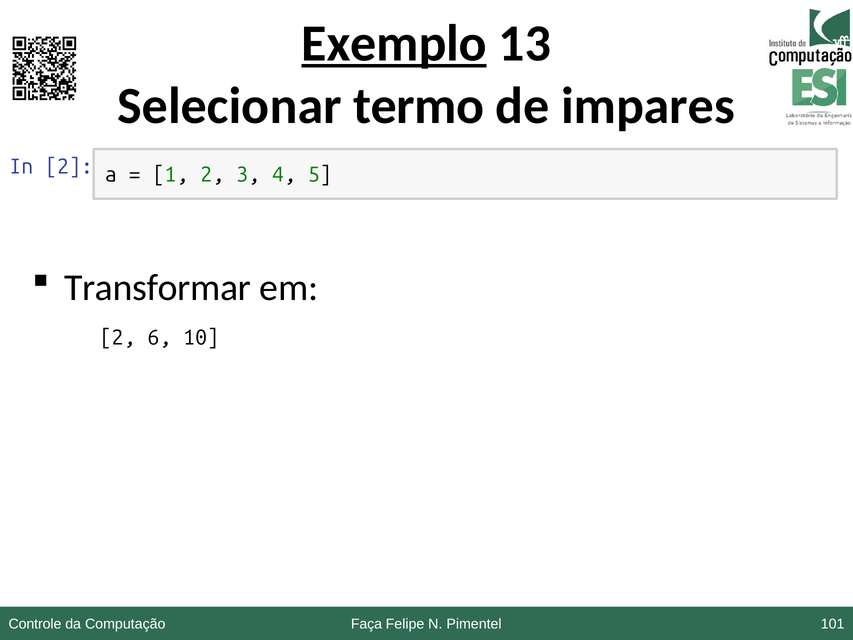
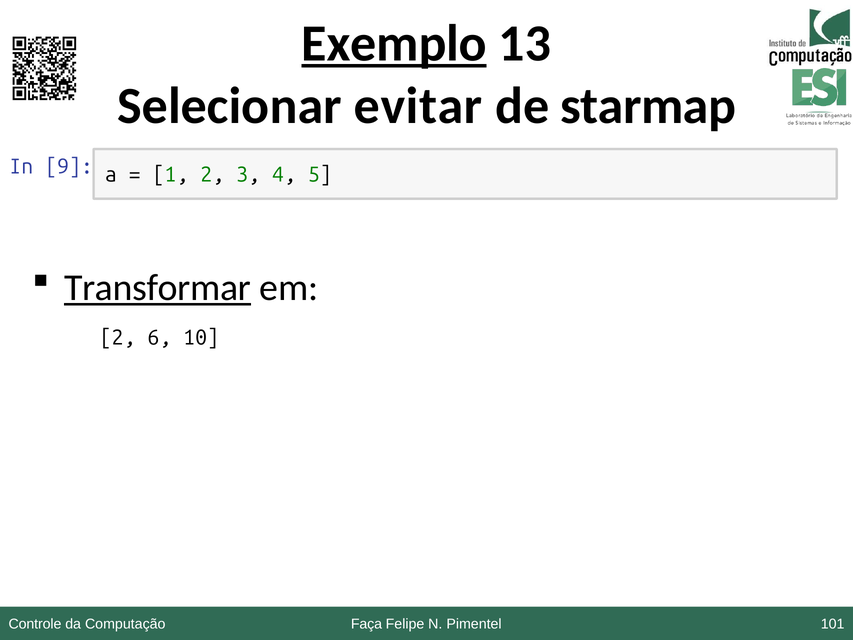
termo: termo -> evitar
impares: impares -> starmap
In 2: 2 -> 9
Transformar underline: none -> present
